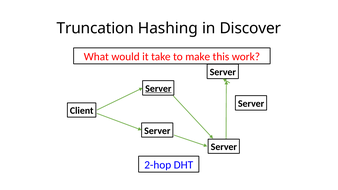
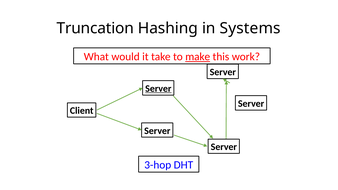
Discover: Discover -> Systems
make underline: none -> present
2-hop: 2-hop -> 3-hop
